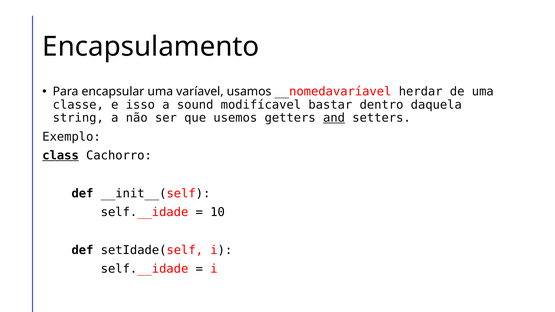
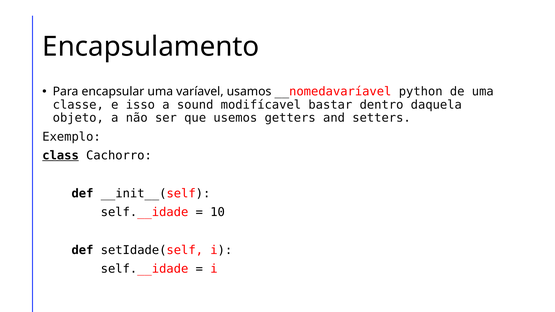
herdar: herdar -> python
string: string -> objeto
and underline: present -> none
